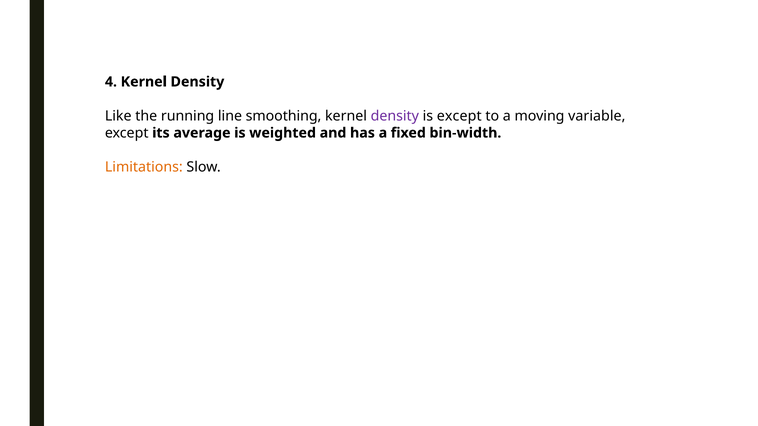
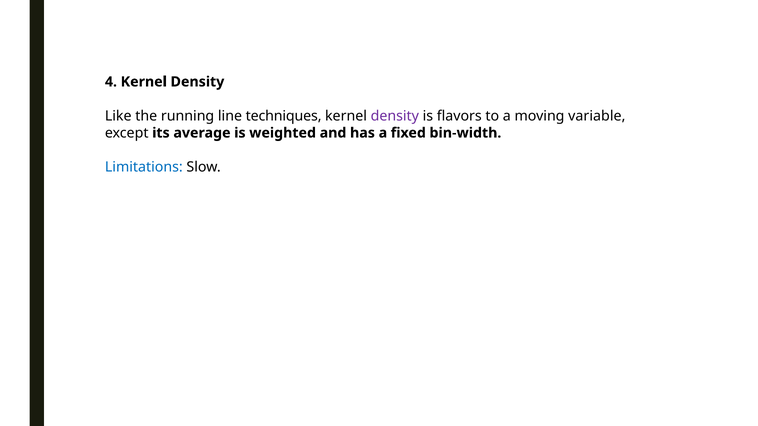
smoothing: smoothing -> techniques
is except: except -> flavors
Limitations colour: orange -> blue
